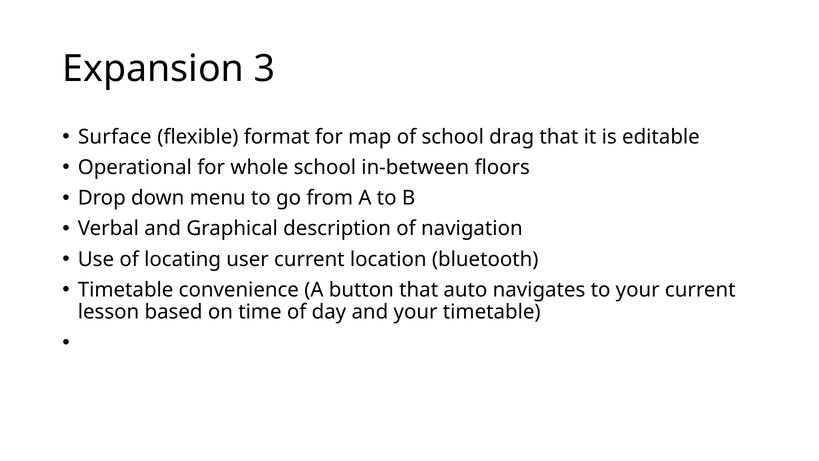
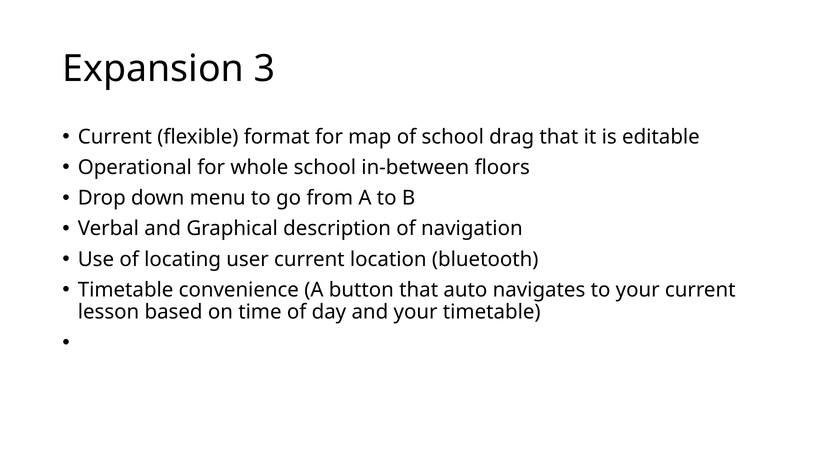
Surface at (115, 137): Surface -> Current
